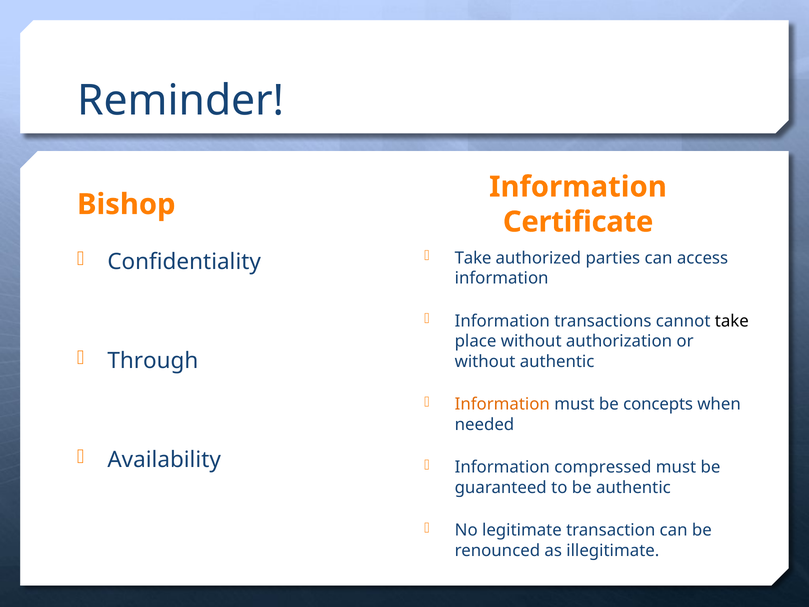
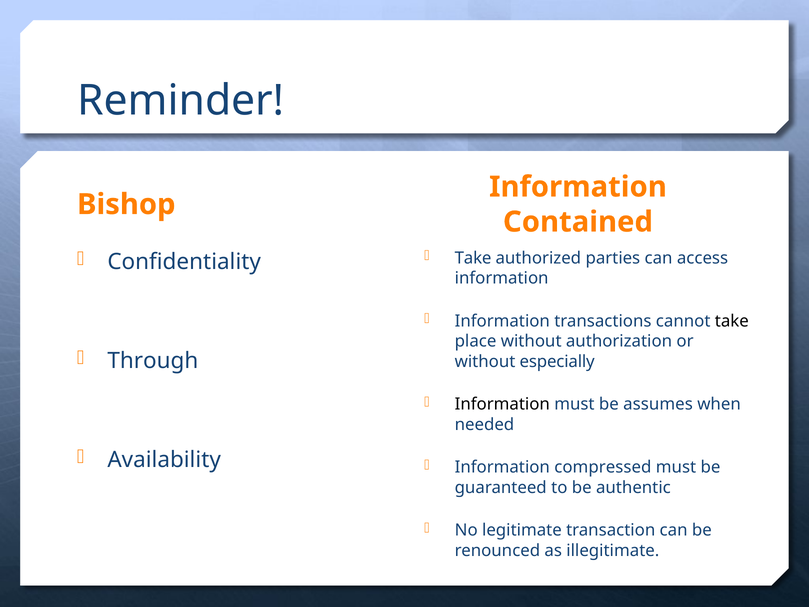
Certificate: Certificate -> Contained
without authentic: authentic -> especially
Information at (502, 404) colour: orange -> black
concepts: concepts -> assumes
